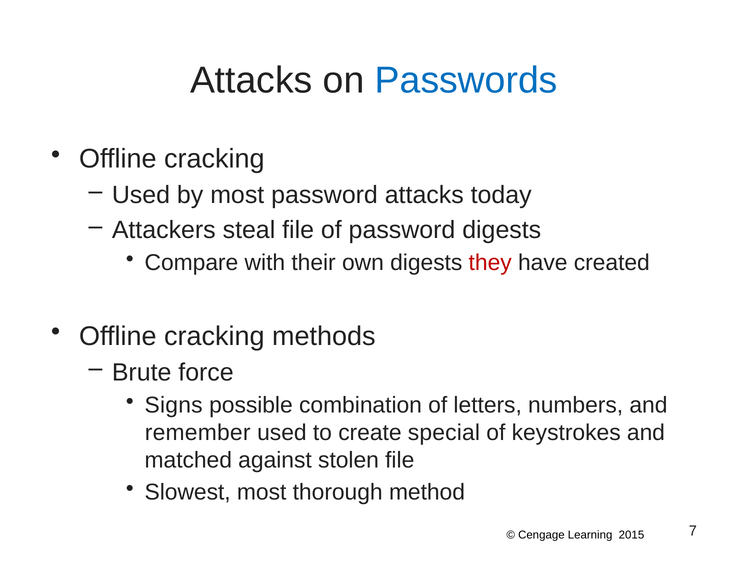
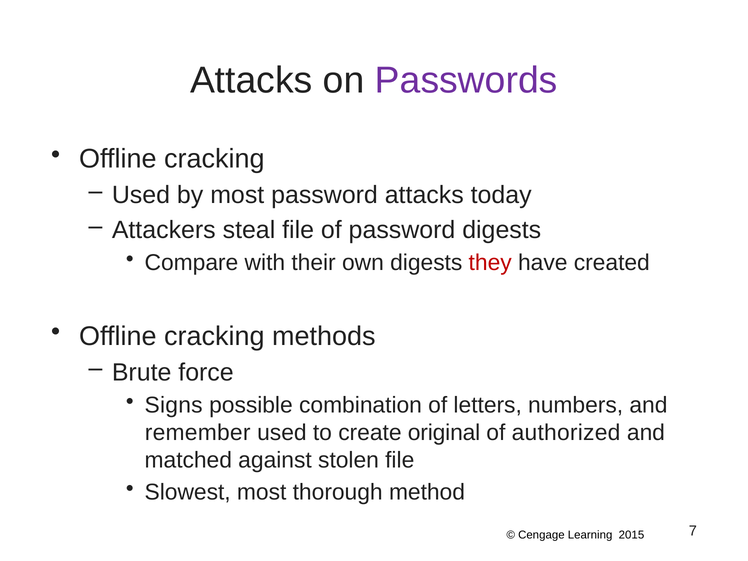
Passwords colour: blue -> purple
special: special -> original
keystrokes: keystrokes -> authorized
